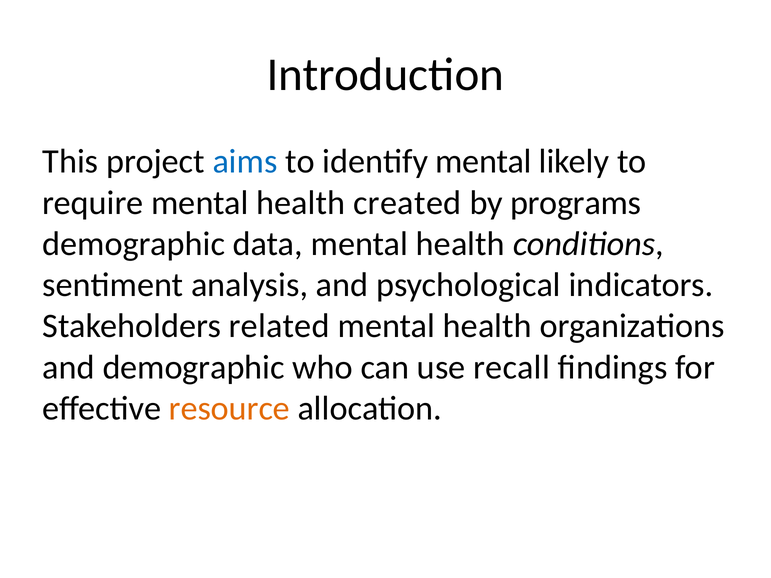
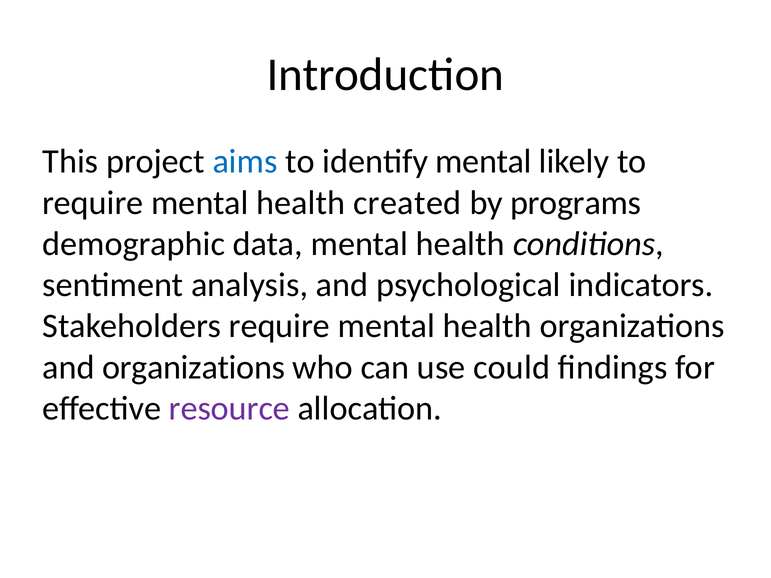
Stakeholders related: related -> require
and demographic: demographic -> organizations
recall: recall -> could
resource colour: orange -> purple
